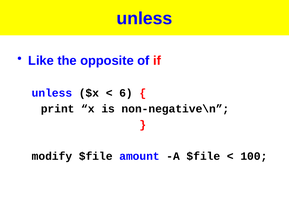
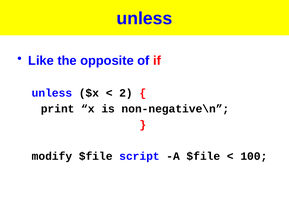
6: 6 -> 2
amount: amount -> script
